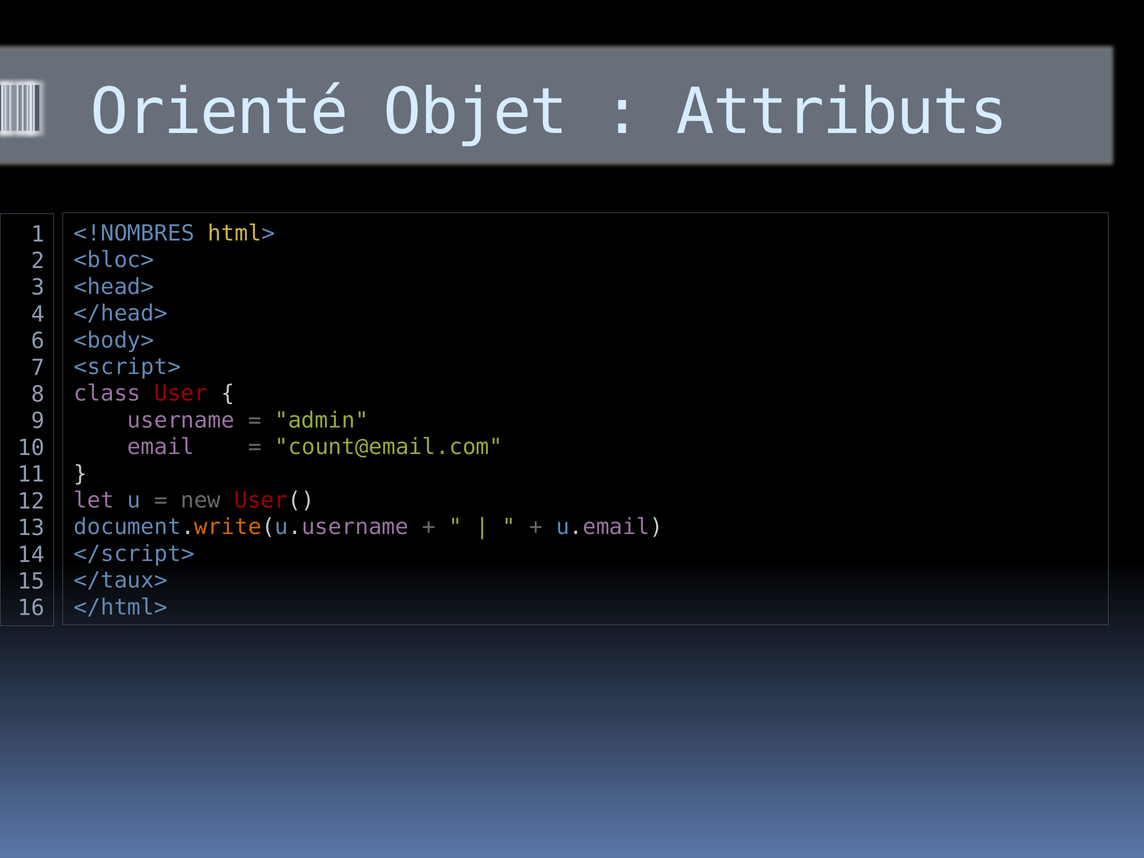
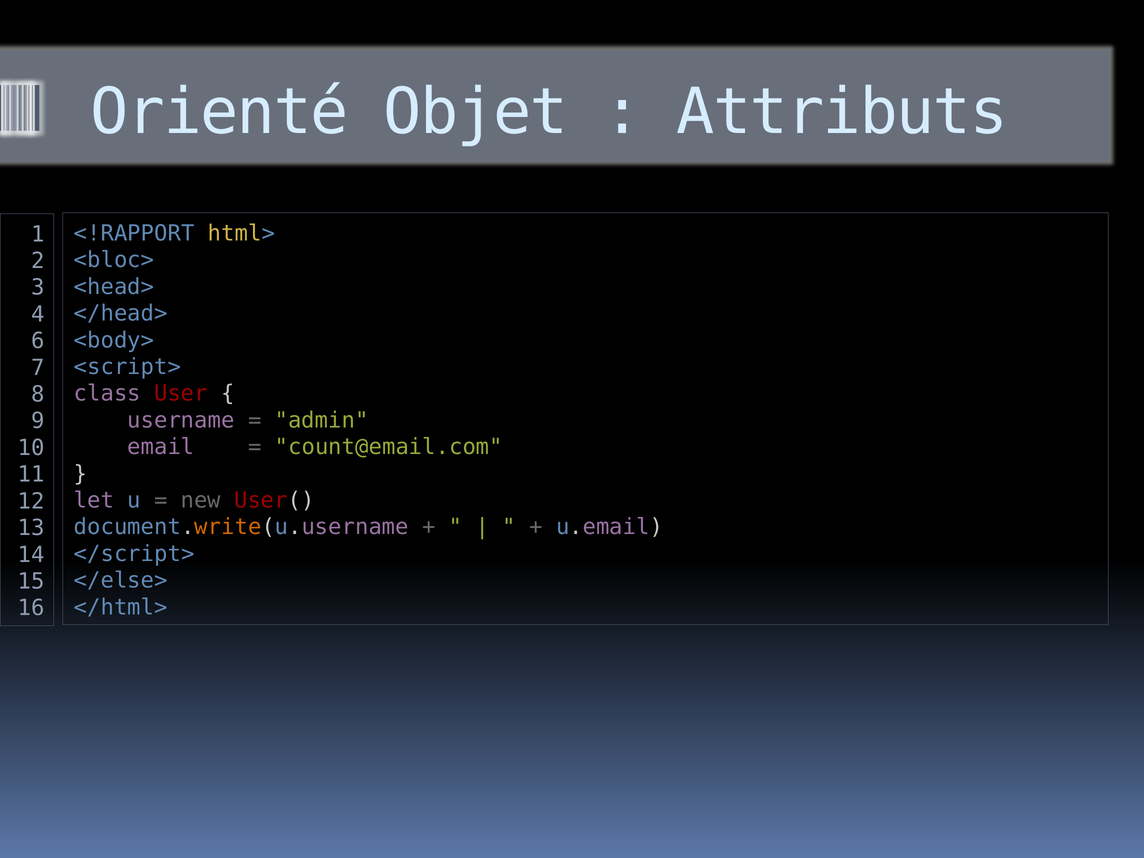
<!NOMBRES: <!NOMBRES -> <!RAPPORT
</taux>: </taux> -> </else>
